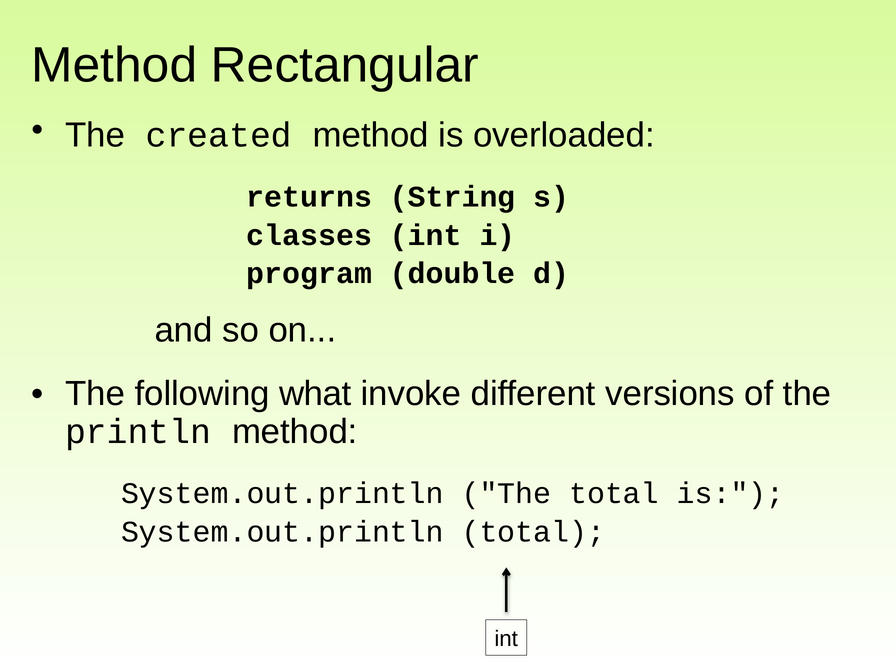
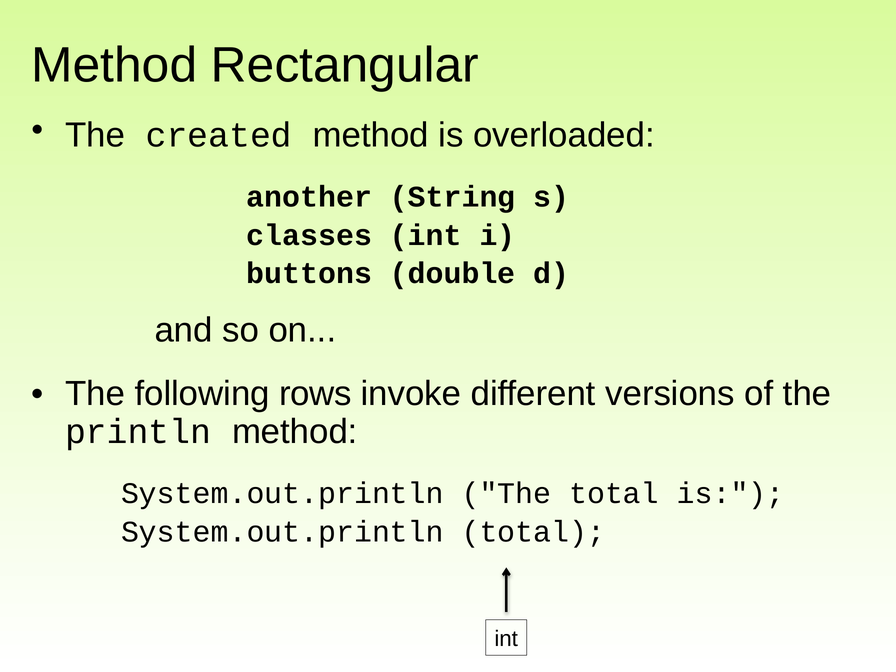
returns: returns -> another
program: program -> buttons
what: what -> rows
